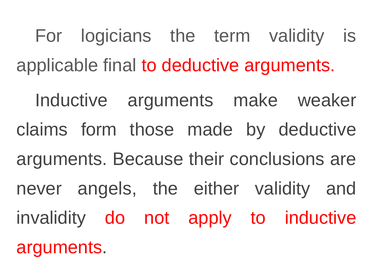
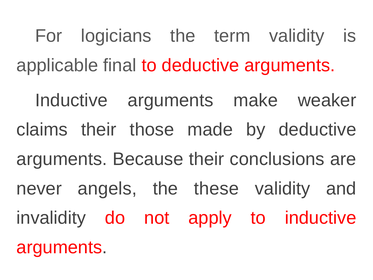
claims form: form -> their
either: either -> these
